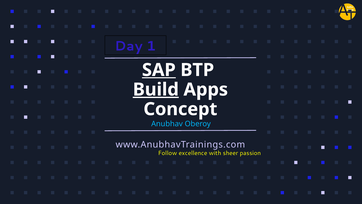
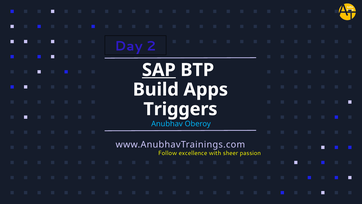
1: 1 -> 2
Build underline: present -> none
Concept: Concept -> Triggers
